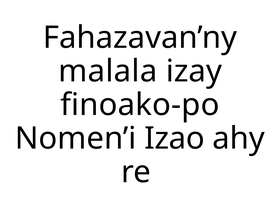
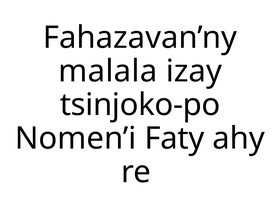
finoako-po: finoako-po -> tsinjoko-po
Izao: Izao -> Faty
